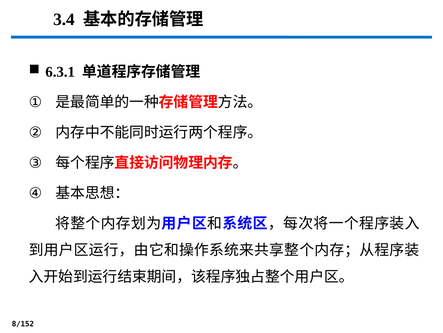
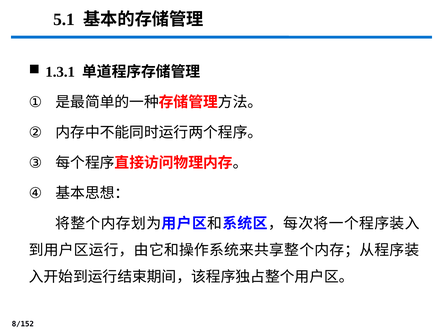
3.4: 3.4 -> 5.1
6.3.1: 6.3.1 -> 1.3.1
